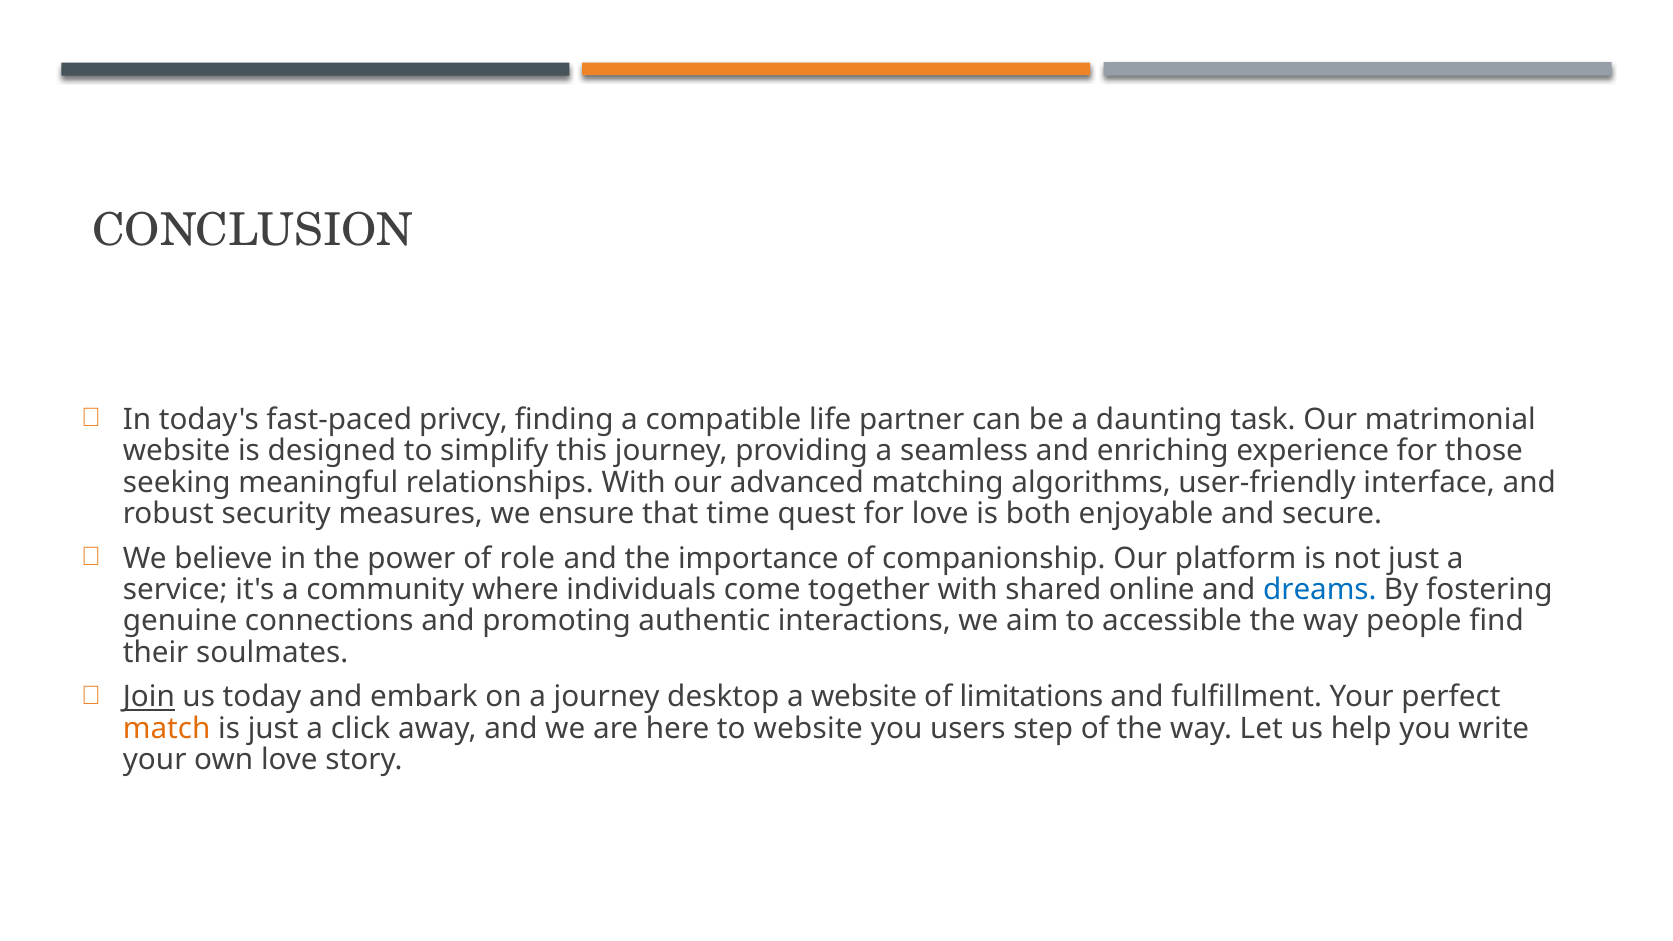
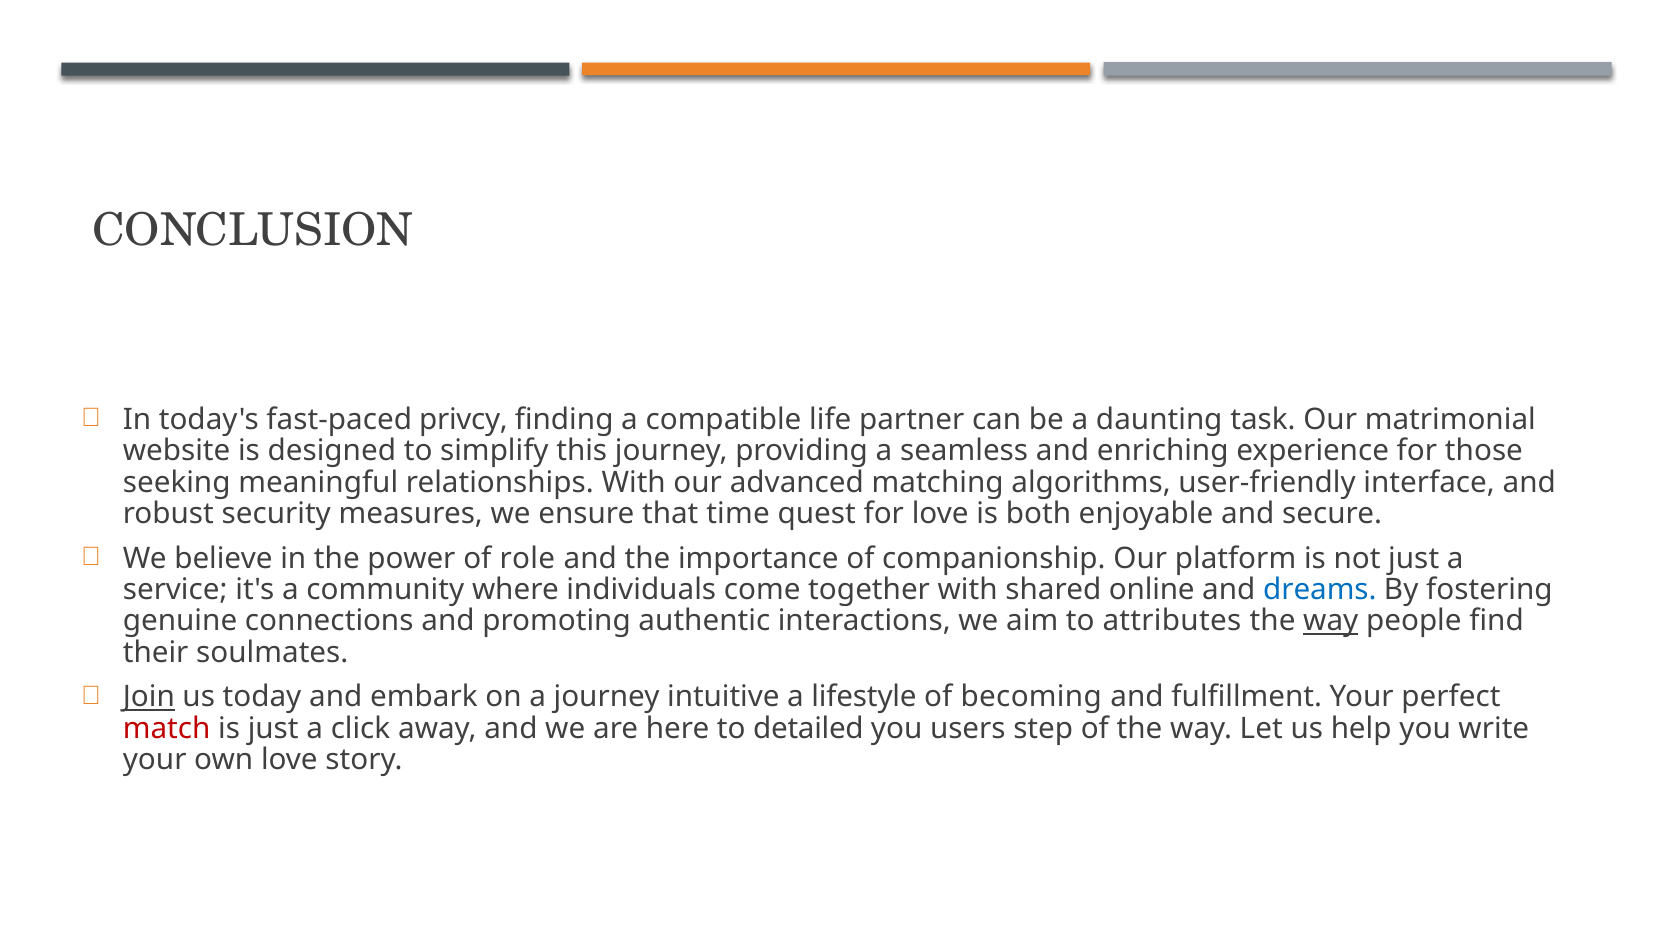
accessible: accessible -> attributes
way at (1331, 621) underline: none -> present
desktop: desktop -> intuitive
a website: website -> lifestyle
limitations: limitations -> becoming
match colour: orange -> red
to website: website -> detailed
